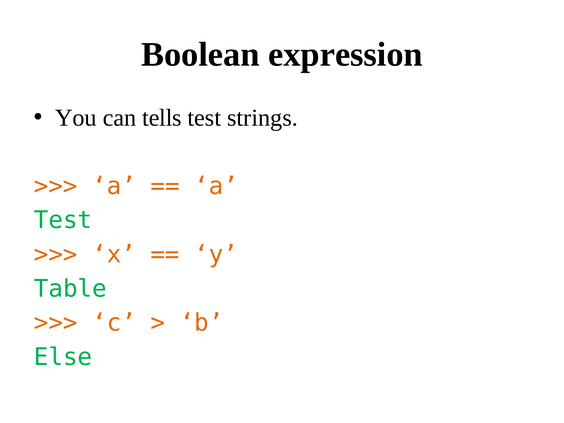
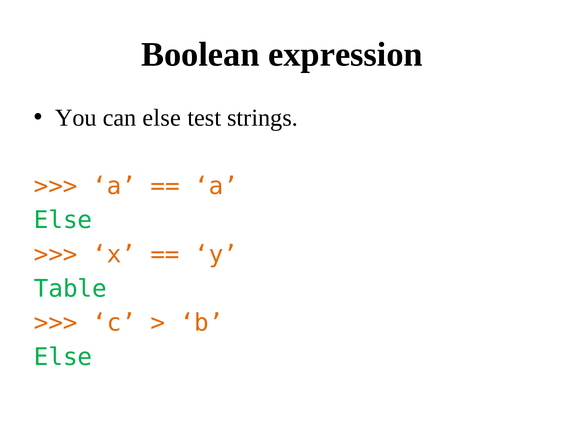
can tells: tells -> else
Test at (63, 220): Test -> Else
